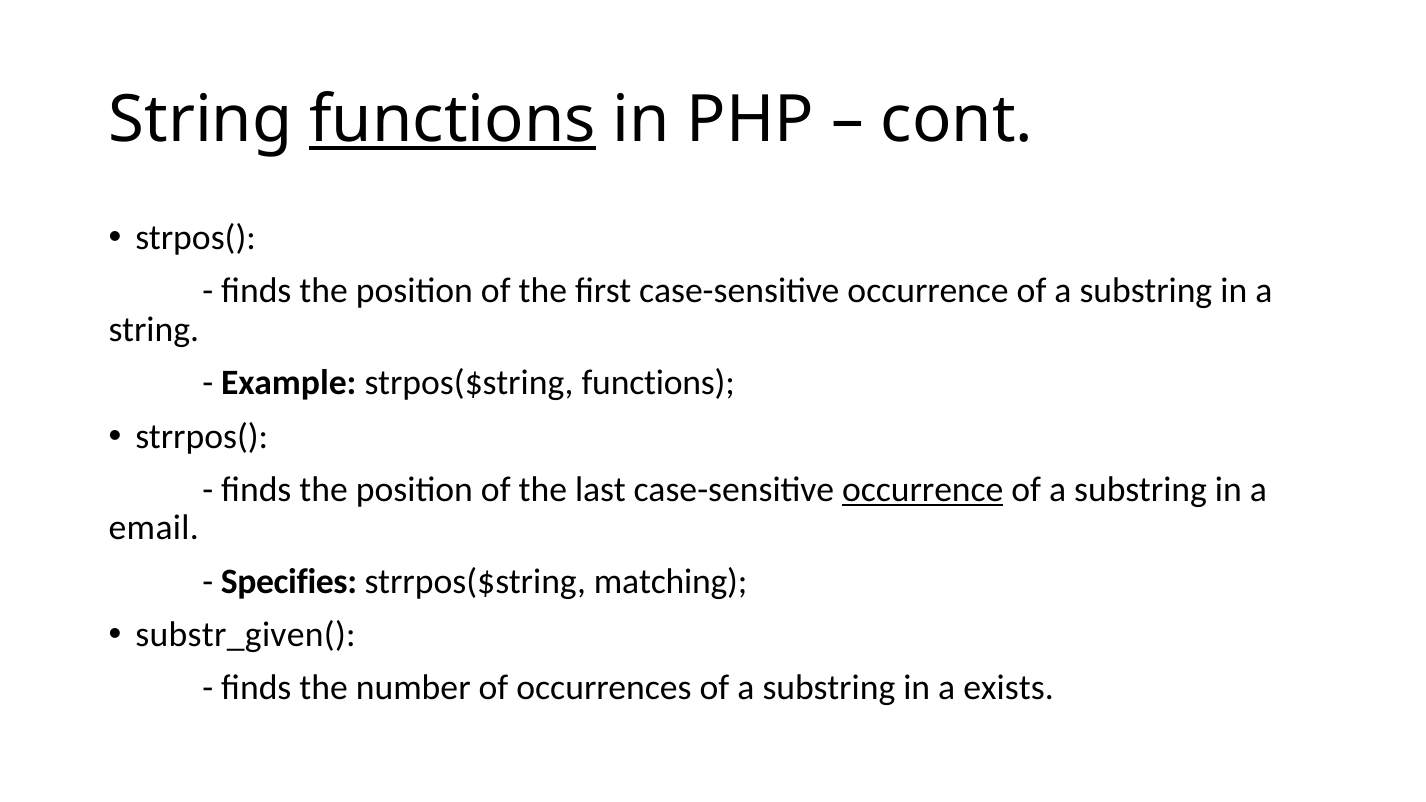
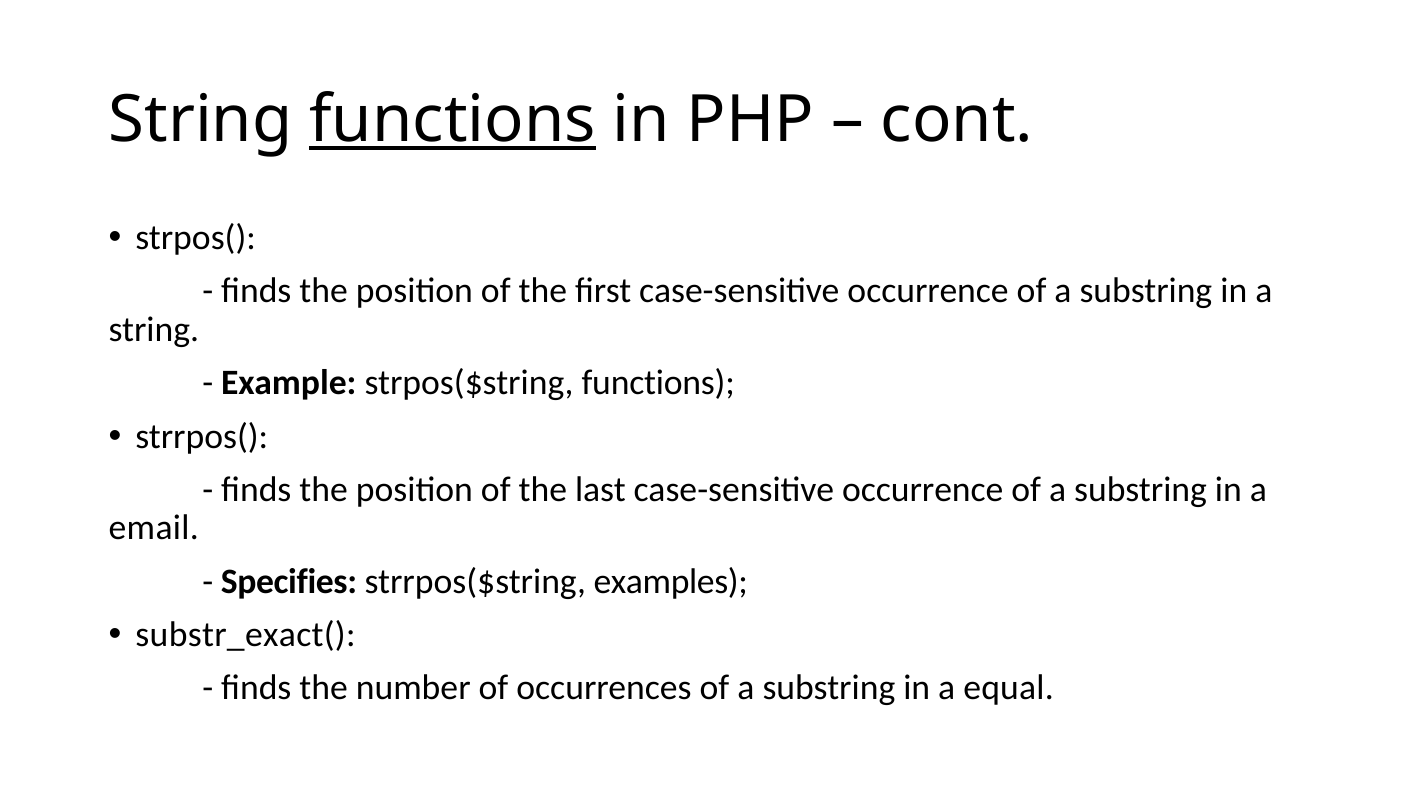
occurrence at (923, 490) underline: present -> none
matching: matching -> examples
substr_given(: substr_given( -> substr_exact(
exists: exists -> equal
